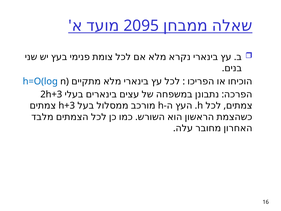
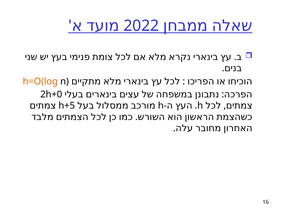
2095: 2095 -> 2022
h=O(log colour: blue -> orange
2h+3: 2h+3 -> 2h+0
h+3: h+3 -> h+5
